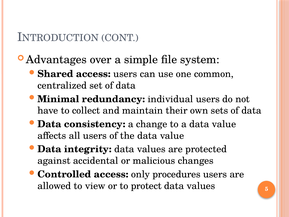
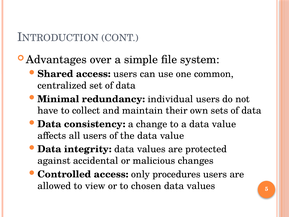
protect: protect -> chosen
